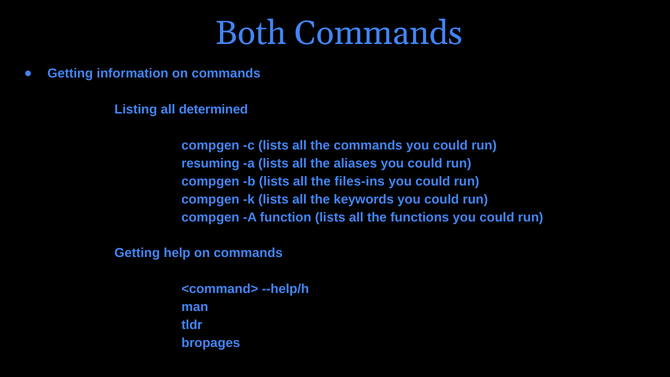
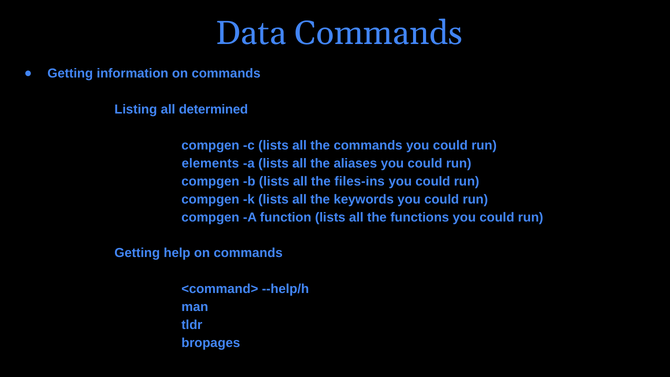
Both: Both -> Data
resuming: resuming -> elements
